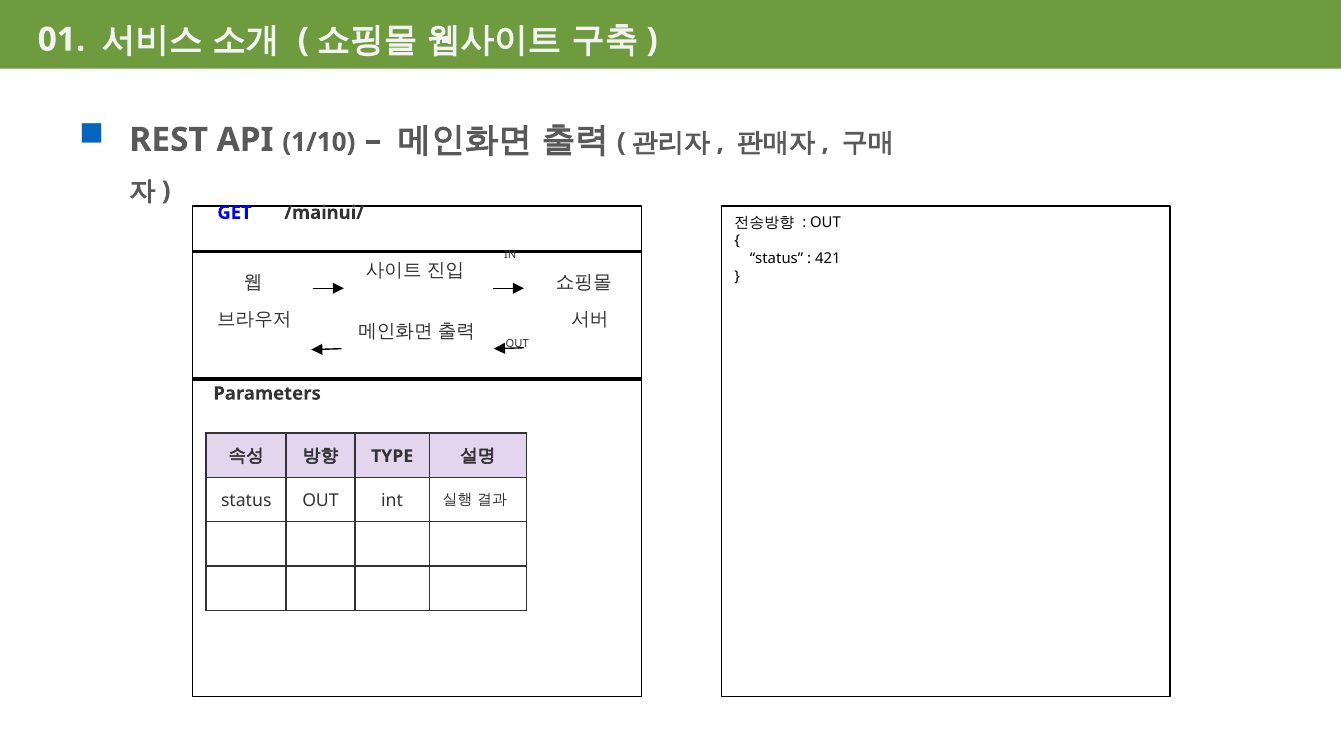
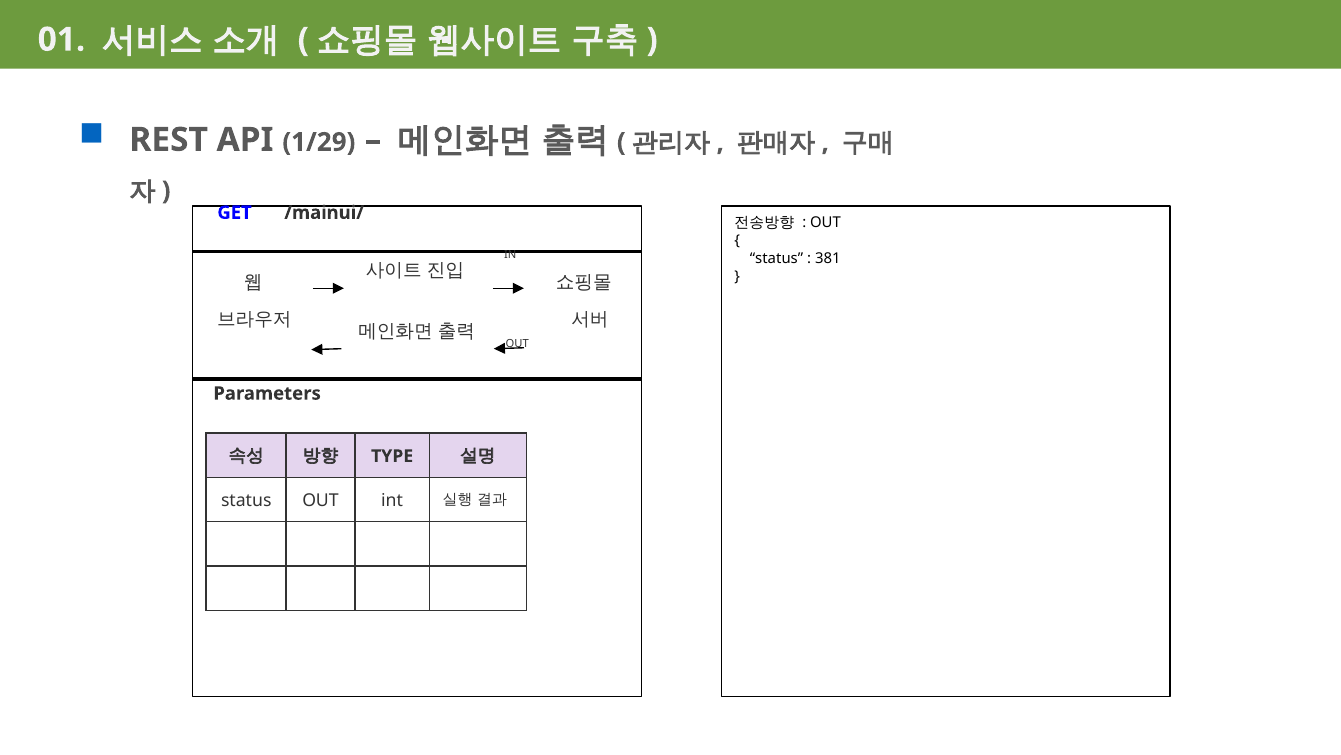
1/10: 1/10 -> 1/29
421: 421 -> 381
